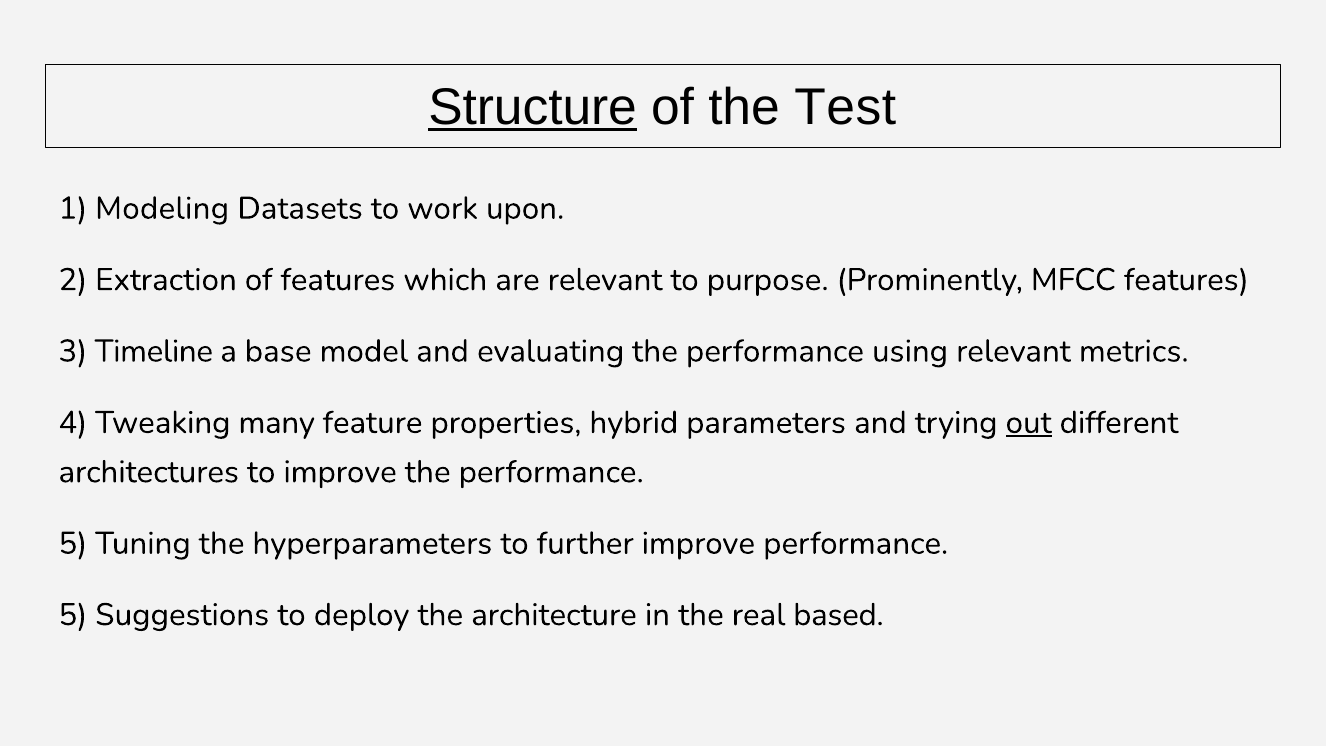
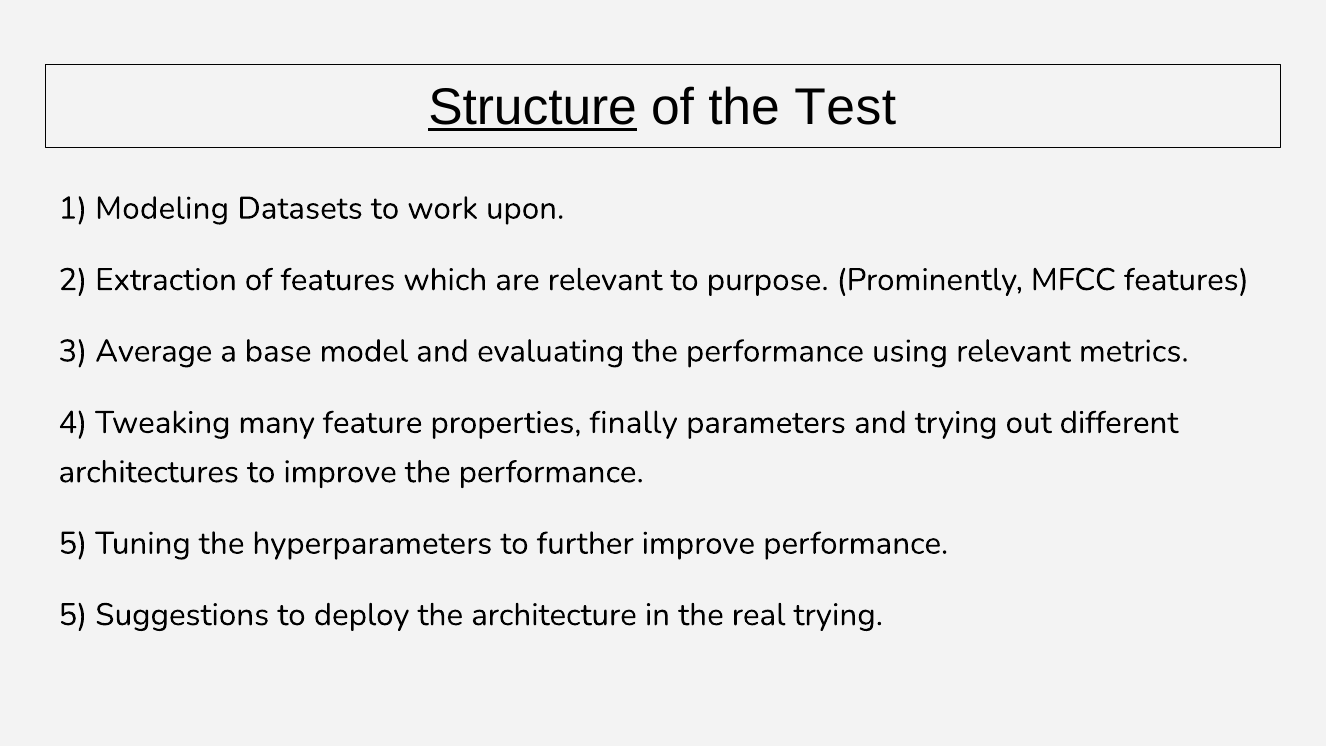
Timeline: Timeline -> Average
hybrid: hybrid -> finally
out underline: present -> none
real based: based -> trying
